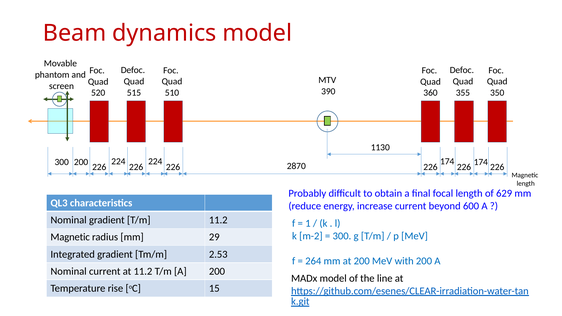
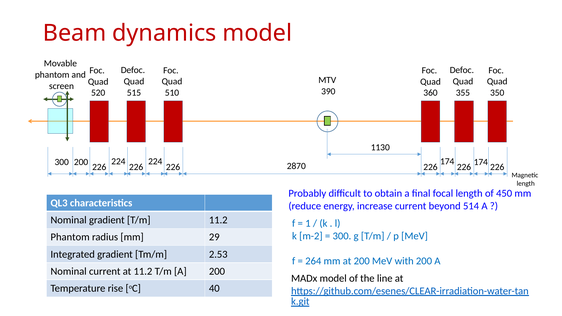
629: 629 -> 450
600: 600 -> 514
Magnetic at (70, 237): Magnetic -> Phantom
15: 15 -> 40
